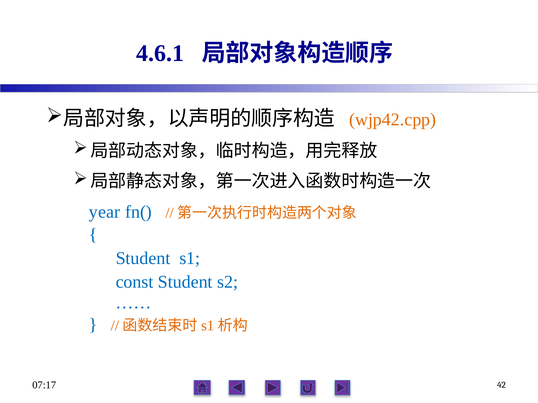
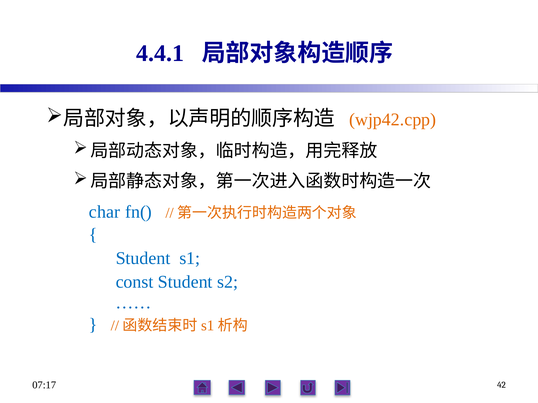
4.6.1: 4.6.1 -> 4.4.1
year: year -> char
